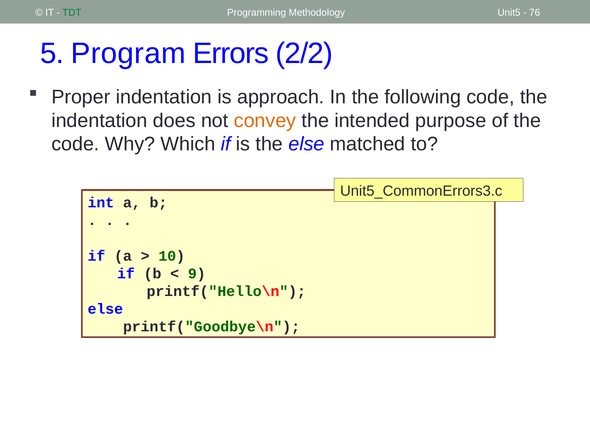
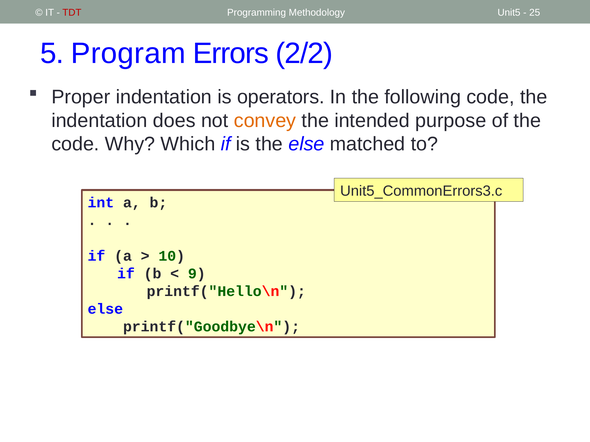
TDT colour: green -> red
76: 76 -> 25
approach: approach -> operators
